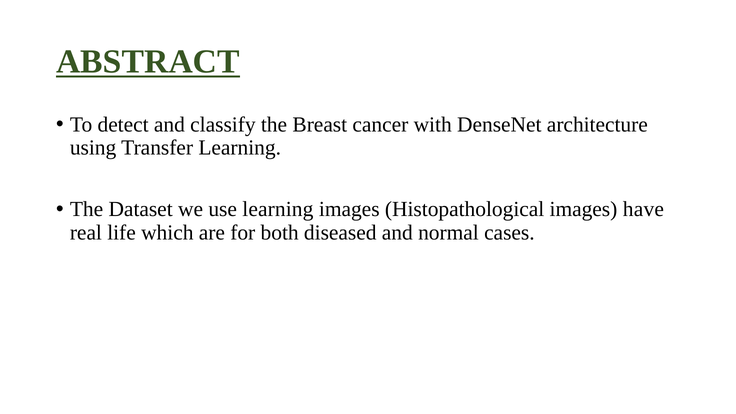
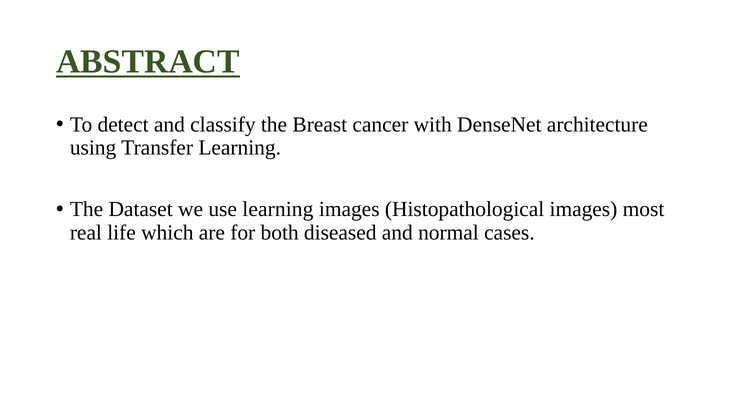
have: have -> most
